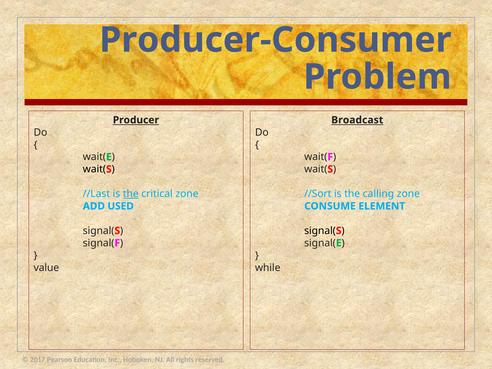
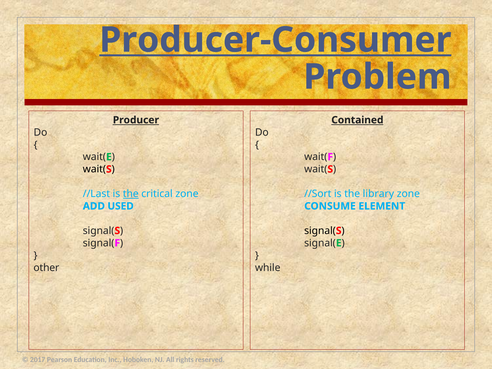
Producer-Consumer underline: none -> present
Broadcast: Broadcast -> Contained
calling: calling -> library
value: value -> other
